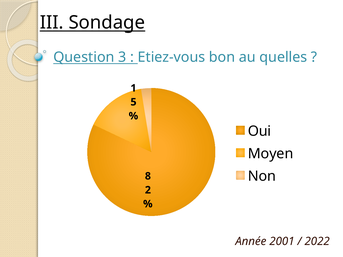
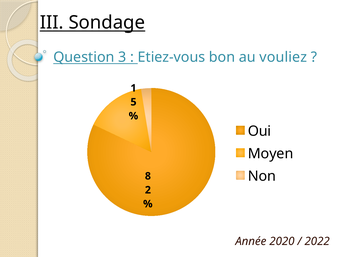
quelles: quelles -> vouliez
2001: 2001 -> 2020
